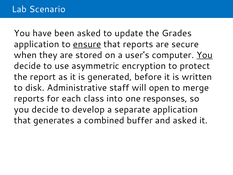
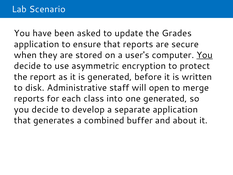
ensure underline: present -> none
one responses: responses -> generated
and asked: asked -> about
